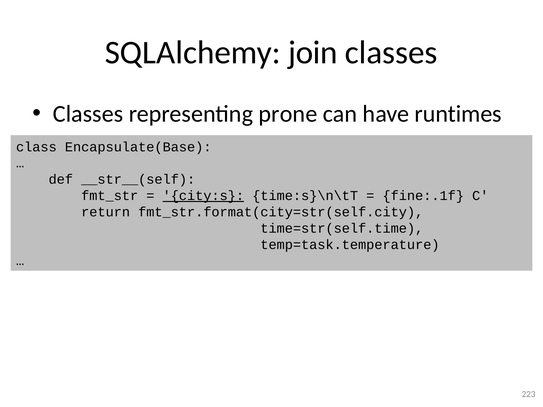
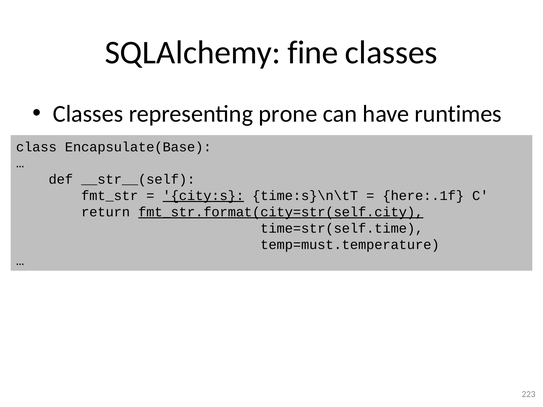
join: join -> fine
fine:.1f: fine:.1f -> here:.1f
fmt_str.format(city=str(self.city underline: none -> present
temp=task.temperature: temp=task.temperature -> temp=must.temperature
